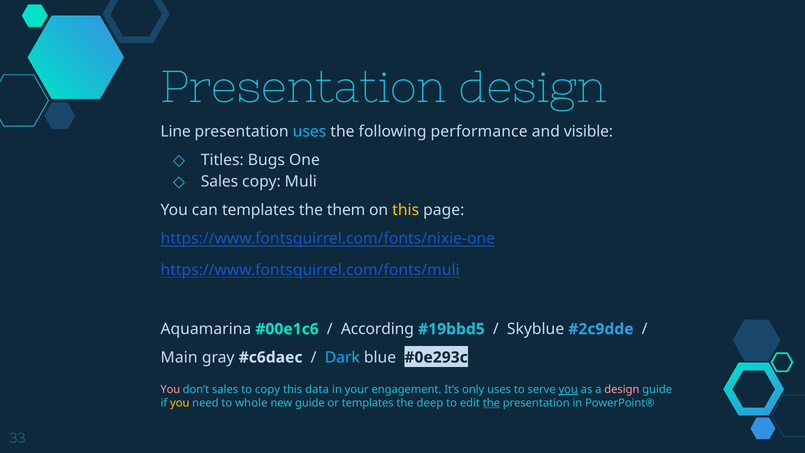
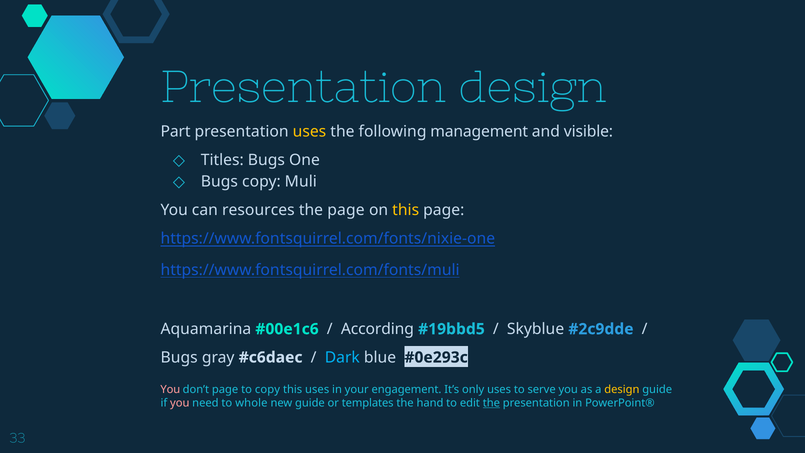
Line: Line -> Part
uses at (309, 132) colour: light blue -> yellow
performance: performance -> management
Sales at (219, 182): Sales -> Bugs
can templates: templates -> resources
the them: them -> page
Main at (179, 357): Main -> Bugs
don’t sales: sales -> page
this data: data -> uses
you at (568, 389) underline: present -> none
design at (622, 389) colour: pink -> yellow
you at (180, 403) colour: yellow -> pink
deep: deep -> hand
